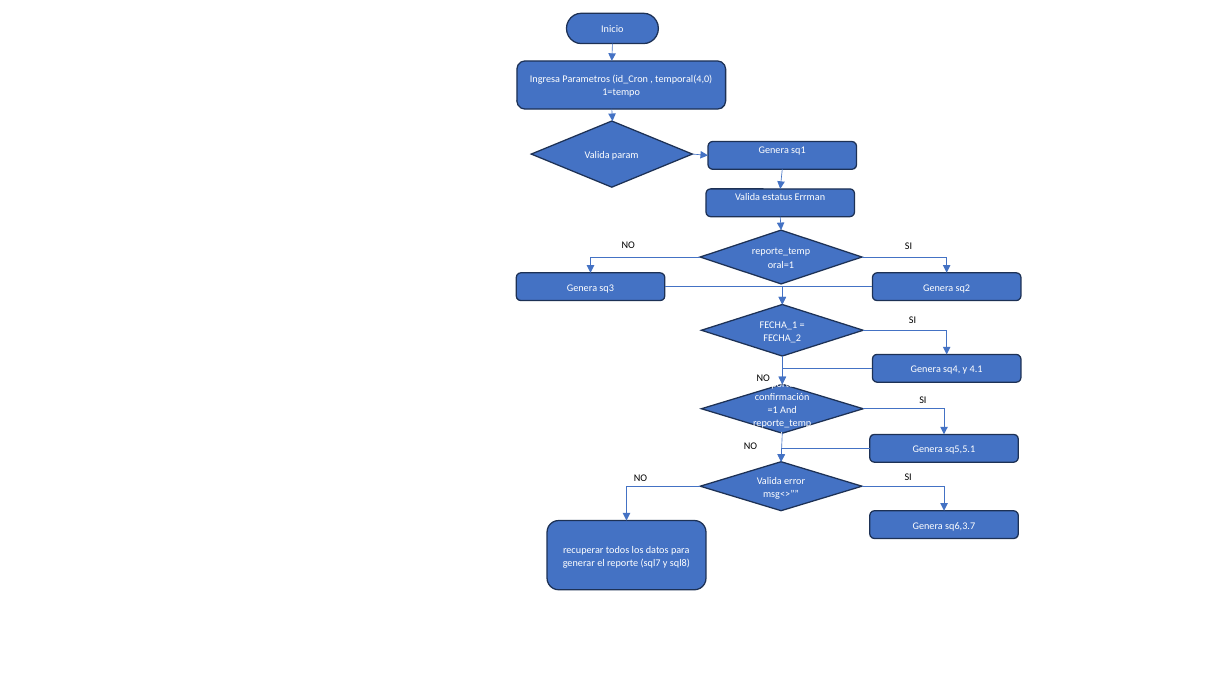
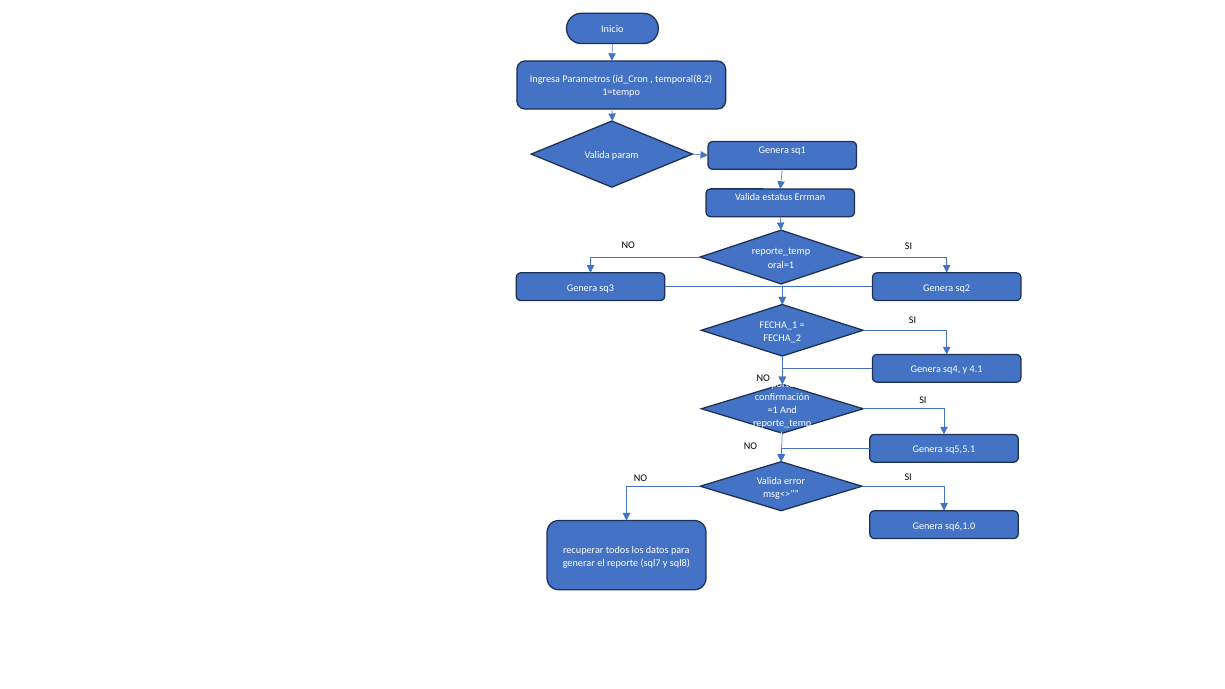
temporal(4,0: temporal(4,0 -> temporal(8,2
sq6,3.7: sq6,3.7 -> sq6,1.0
